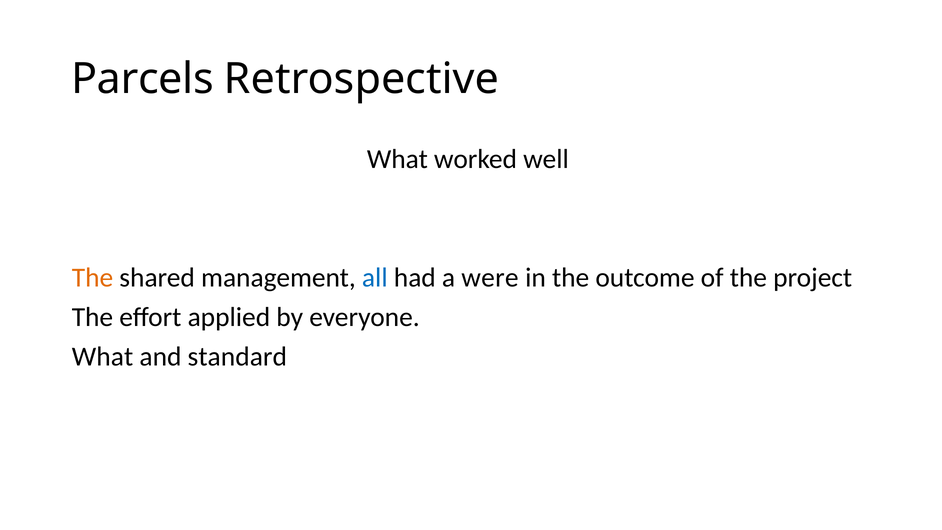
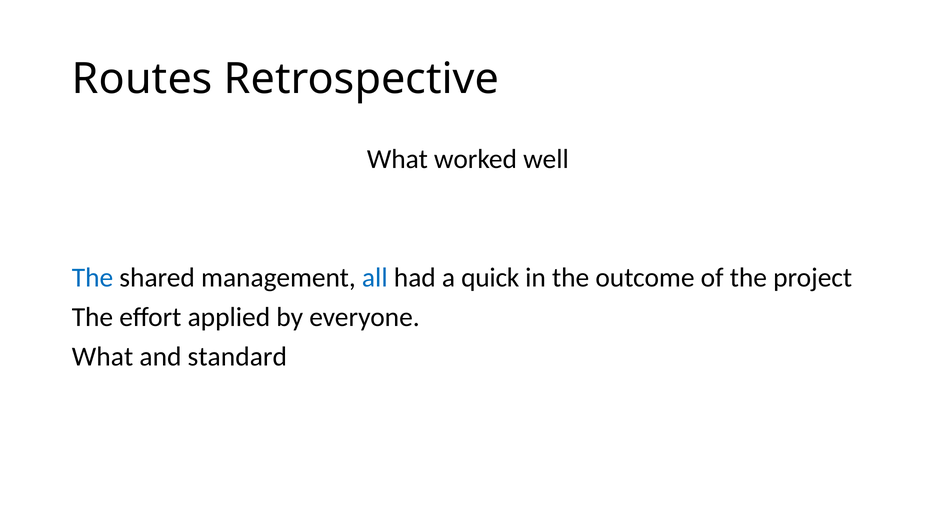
Parcels: Parcels -> Routes
The at (93, 278) colour: orange -> blue
were: were -> quick
